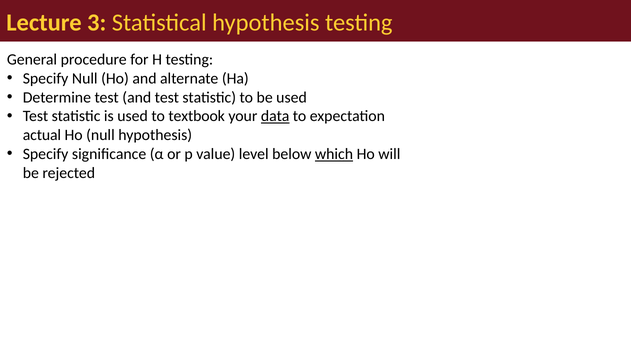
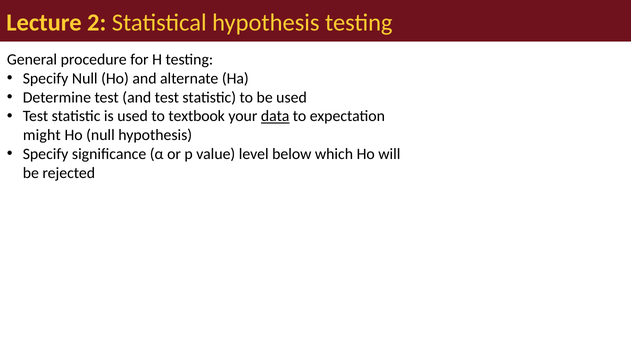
3: 3 -> 2
actual: actual -> might
which underline: present -> none
